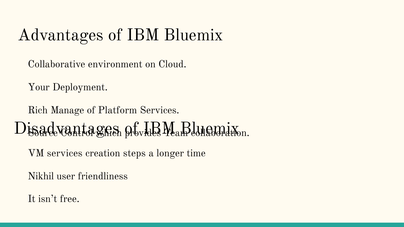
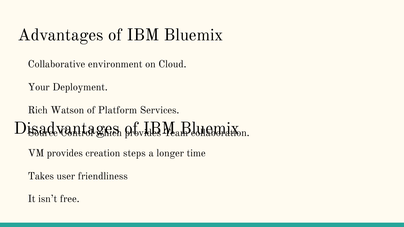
Manage: Manage -> Watson
VM services: services -> provides
Nikhil: Nikhil -> Takes
